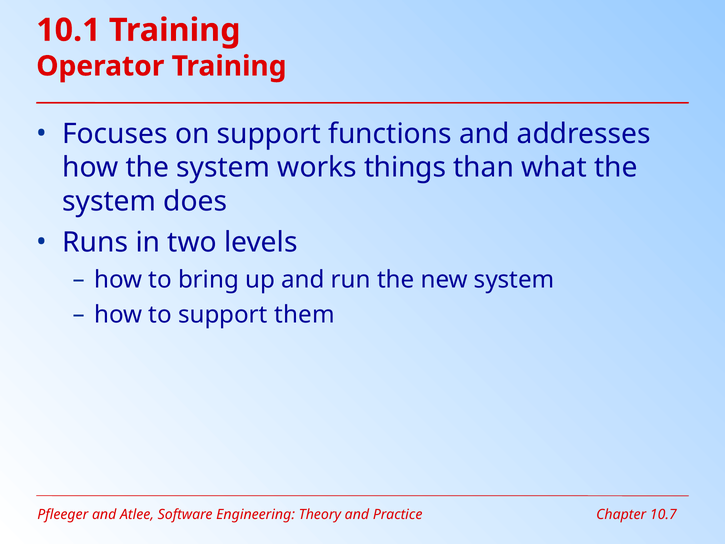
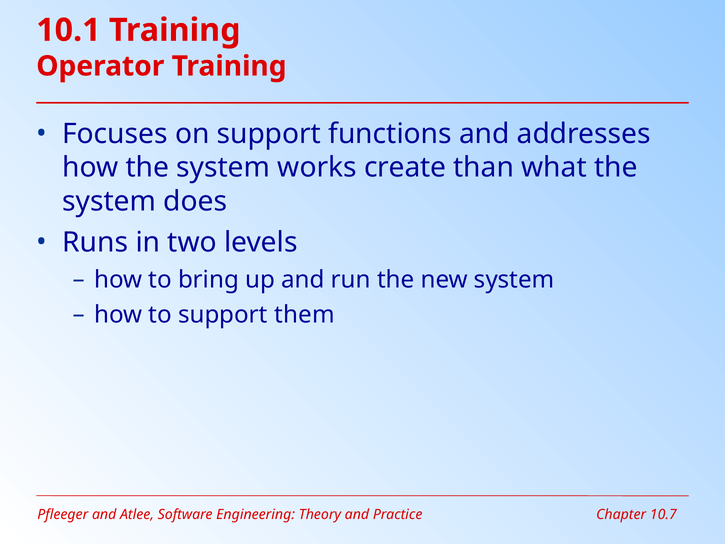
things: things -> create
